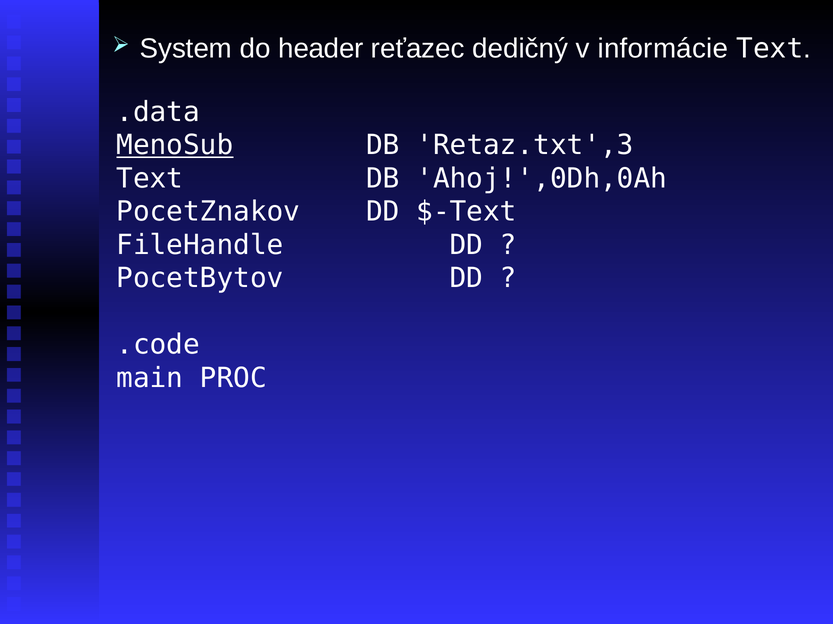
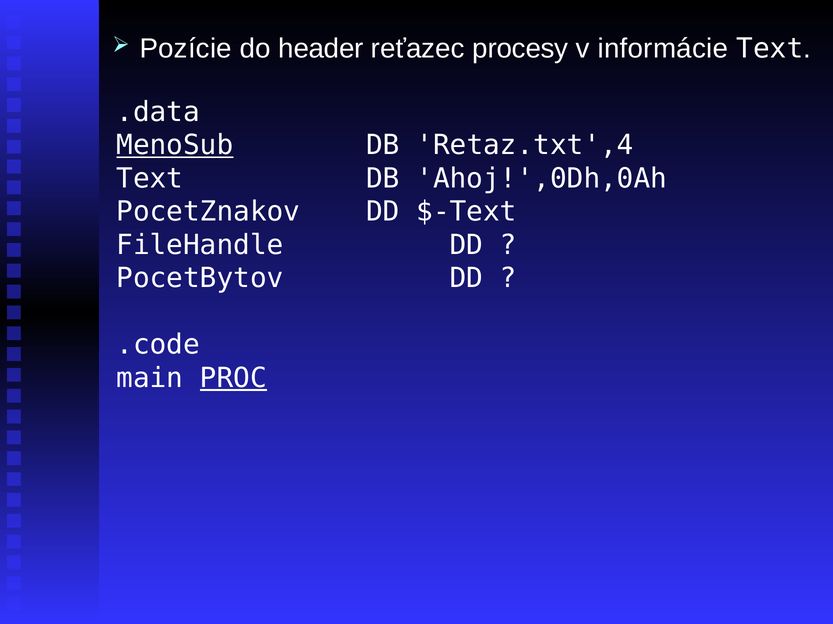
System: System -> Pozície
dedičný: dedičný -> procesy
Retaz.txt',3: Retaz.txt',3 -> Retaz.txt',4
PROC underline: none -> present
